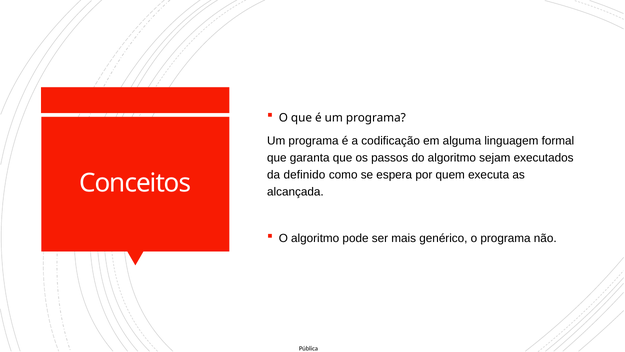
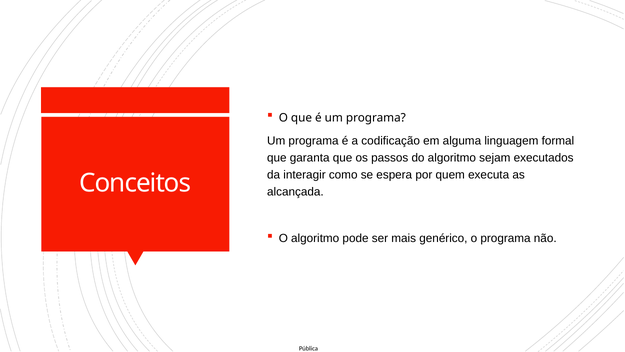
definido: definido -> interagir
